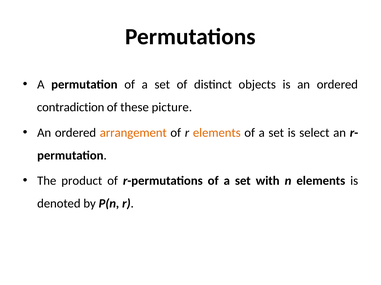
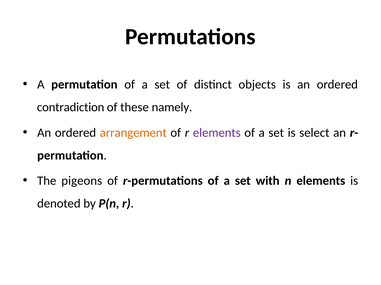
picture: picture -> namely
elements at (217, 133) colour: orange -> purple
product: product -> pigeons
